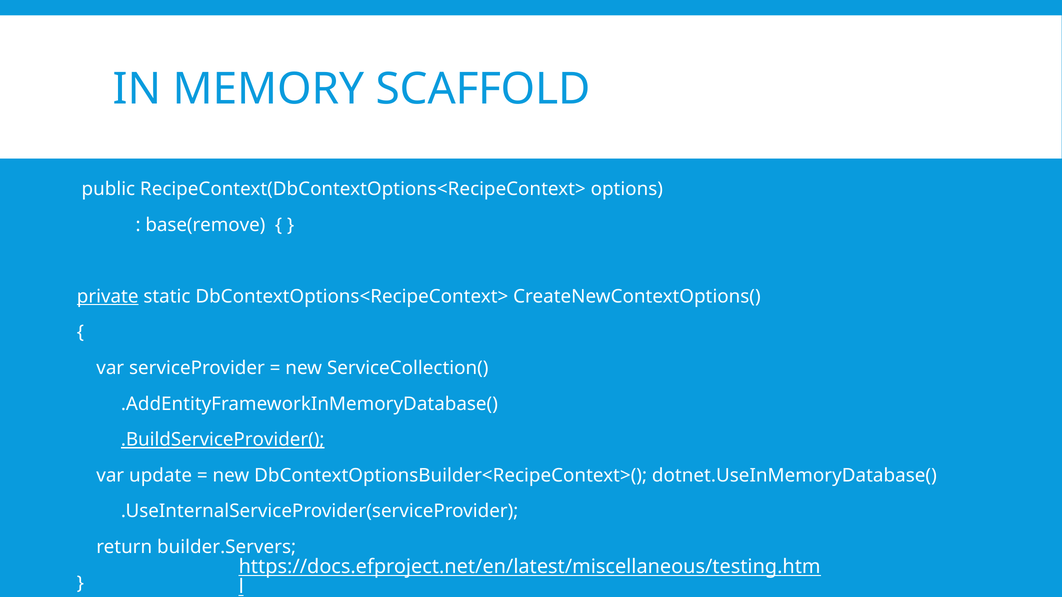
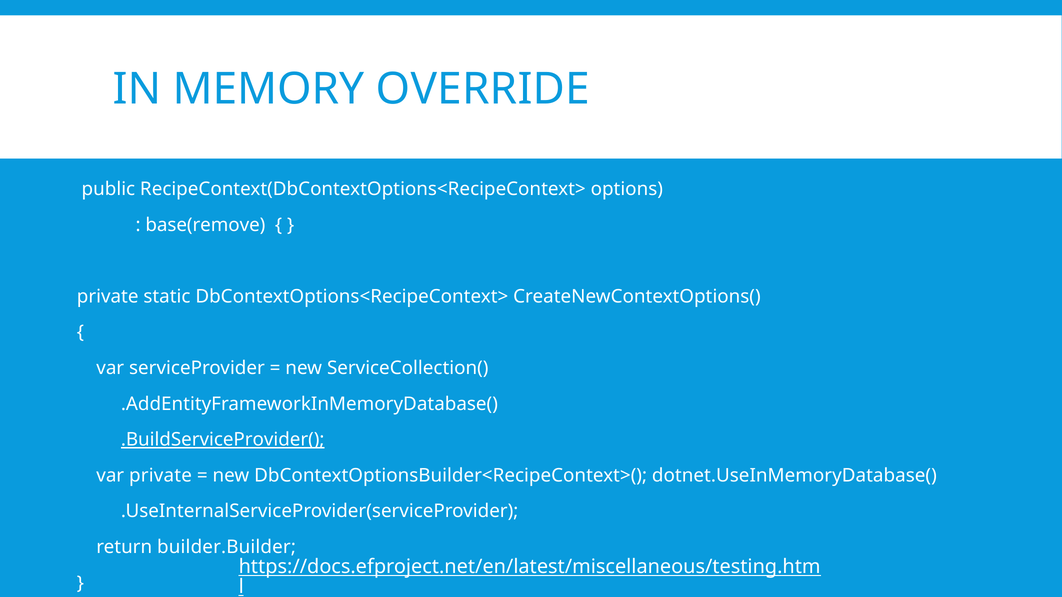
SCAFFOLD: SCAFFOLD -> OVERRIDE
private at (108, 297) underline: present -> none
var update: update -> private
builder.Servers: builder.Servers -> builder.Builder
